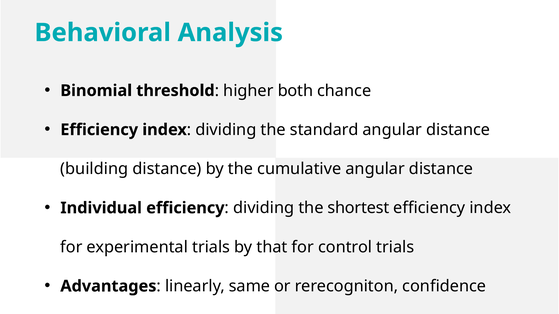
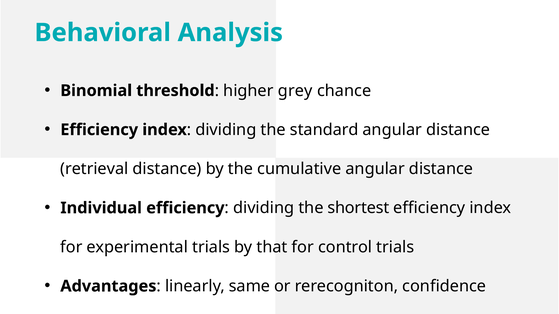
both: both -> grey
building: building -> retrieval
